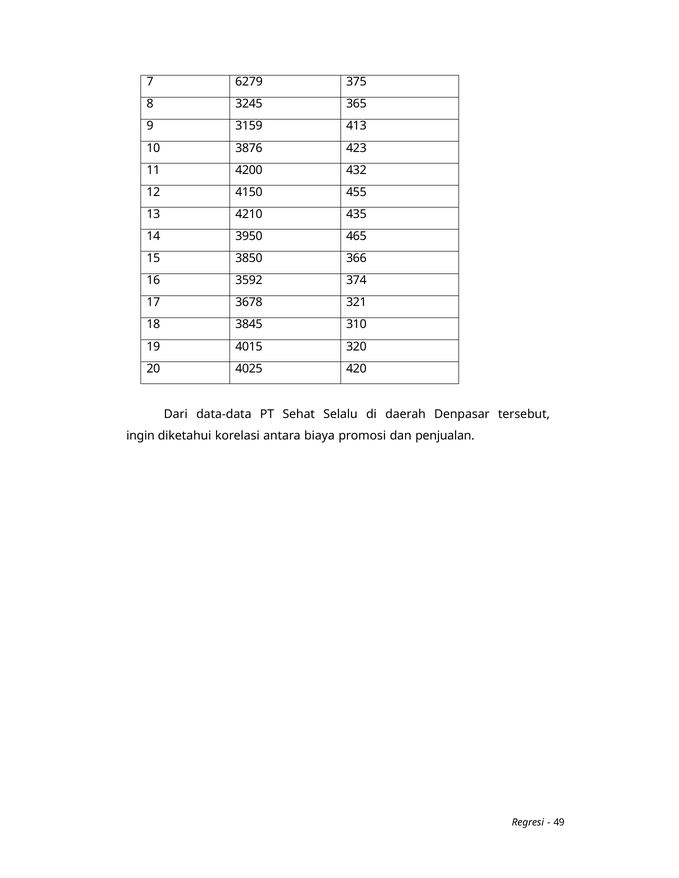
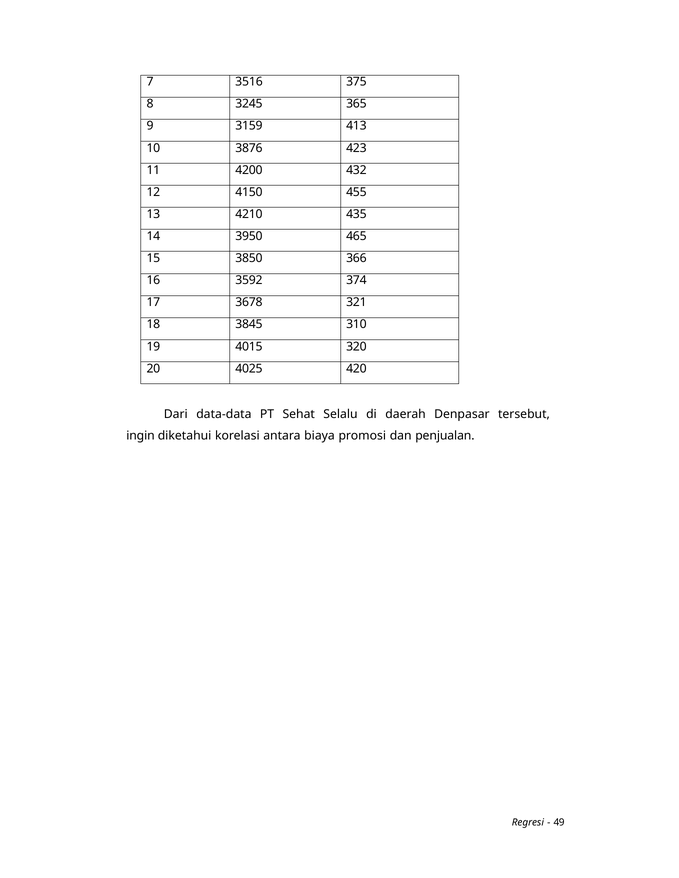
6279: 6279 -> 3516
